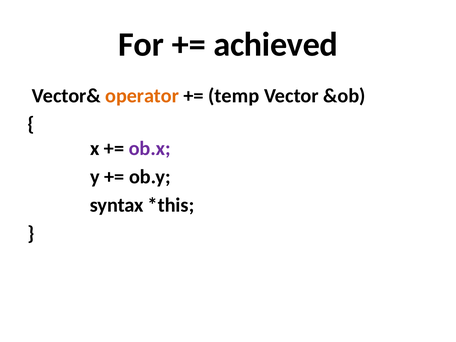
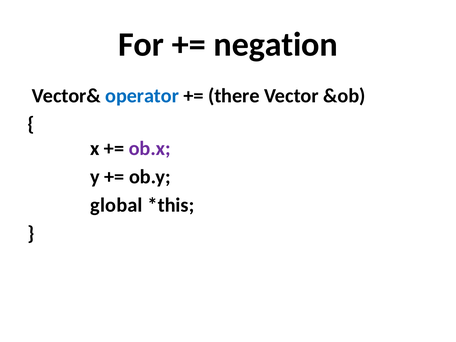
achieved: achieved -> negation
operator colour: orange -> blue
temp: temp -> there
syntax: syntax -> global
